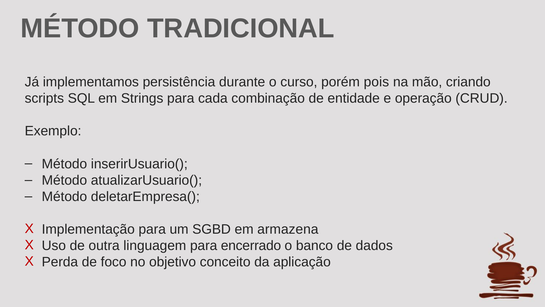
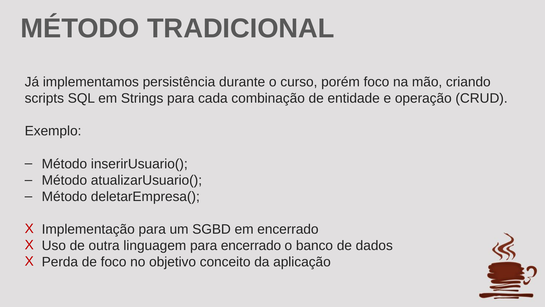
porém pois: pois -> foco
em armazena: armazena -> encerrado
